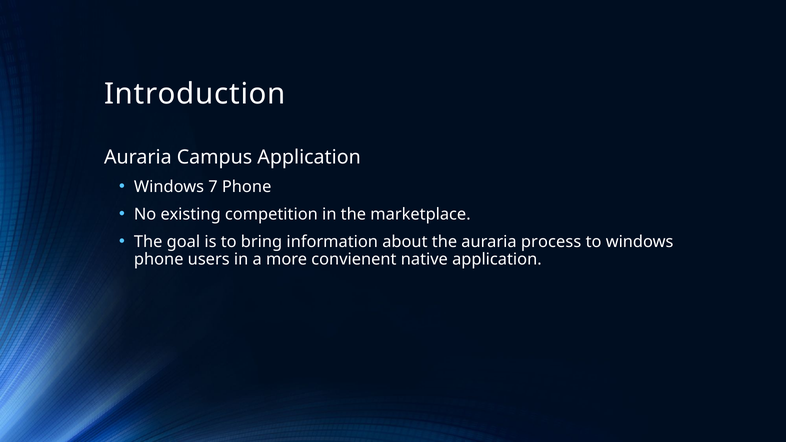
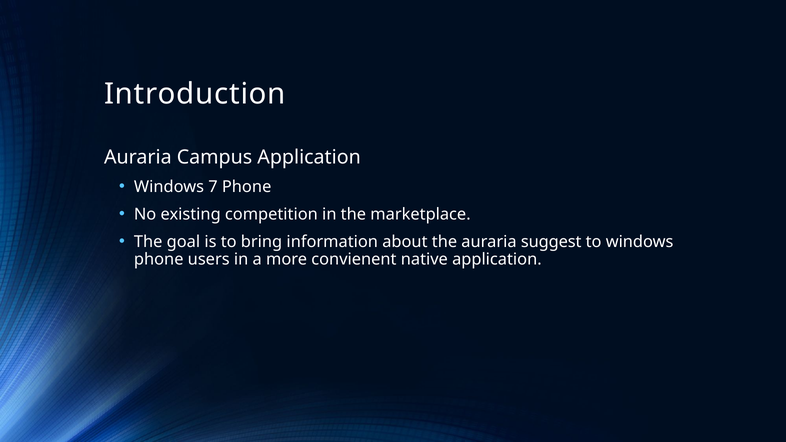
process: process -> suggest
